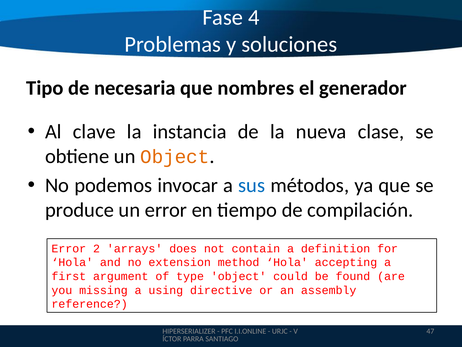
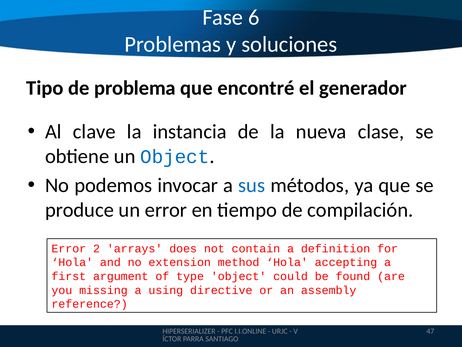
4: 4 -> 6
necesaria: necesaria -> problema
nombres: nombres -> encontré
Object at (175, 157) colour: orange -> blue
